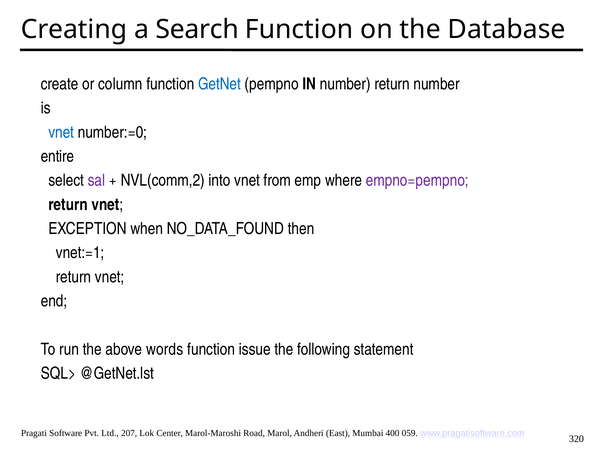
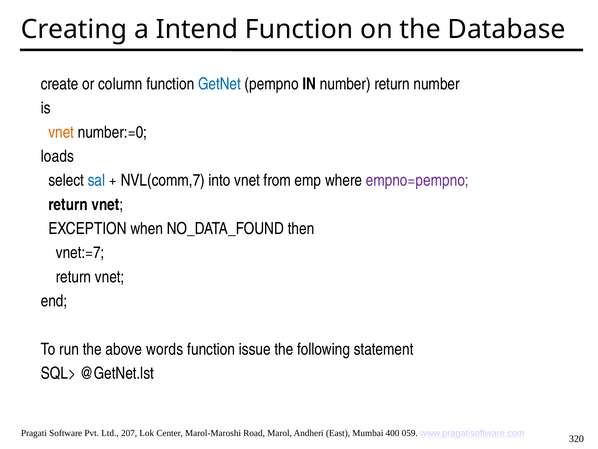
Search: Search -> Intend
vnet at (61, 132) colour: blue -> orange
entire: entire -> loads
sal colour: purple -> blue
NVL(comm,2: NVL(comm,2 -> NVL(comm,7
vnet:=1: vnet:=1 -> vnet:=7
